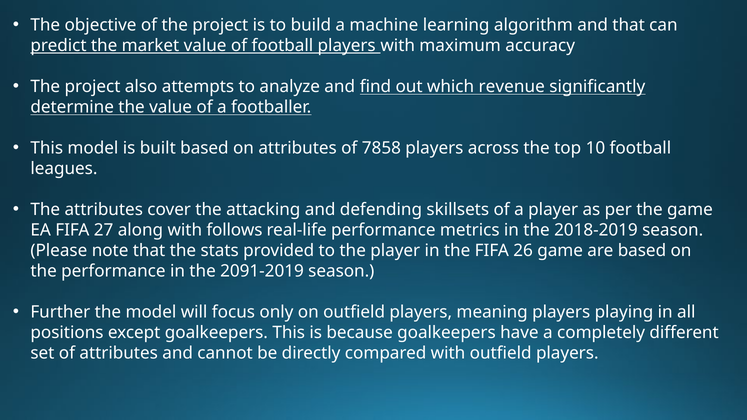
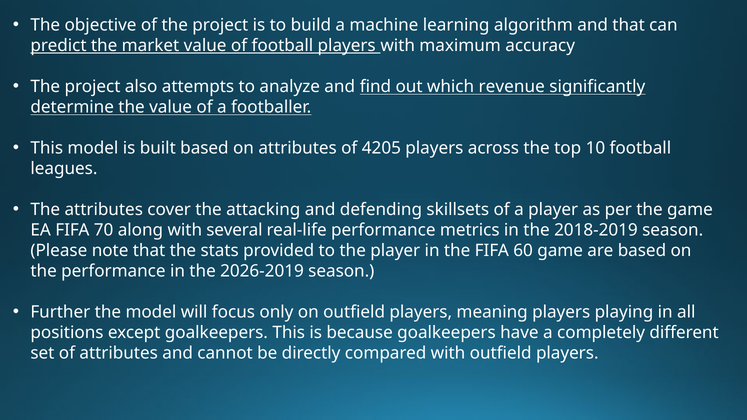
7858: 7858 -> 4205
27: 27 -> 70
follows: follows -> several
26: 26 -> 60
2091-2019: 2091-2019 -> 2026-2019
